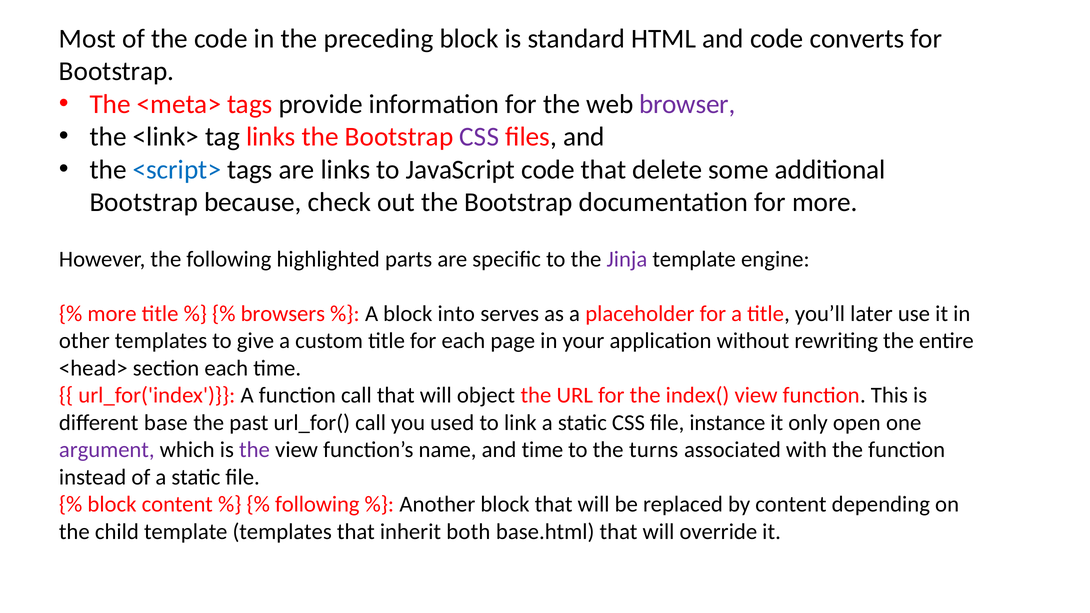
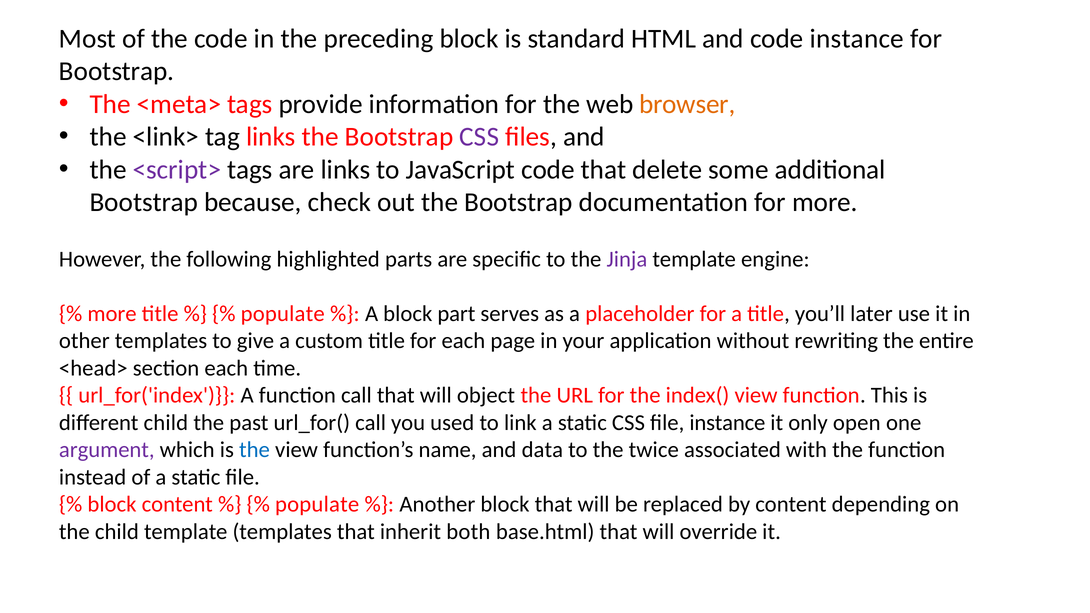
code converts: converts -> instance
browser colour: purple -> orange
<script> colour: blue -> purple
browsers at (283, 314): browsers -> populate
into: into -> part
different base: base -> child
the at (254, 450) colour: purple -> blue
and time: time -> data
turns: turns -> twice
following at (317, 505): following -> populate
